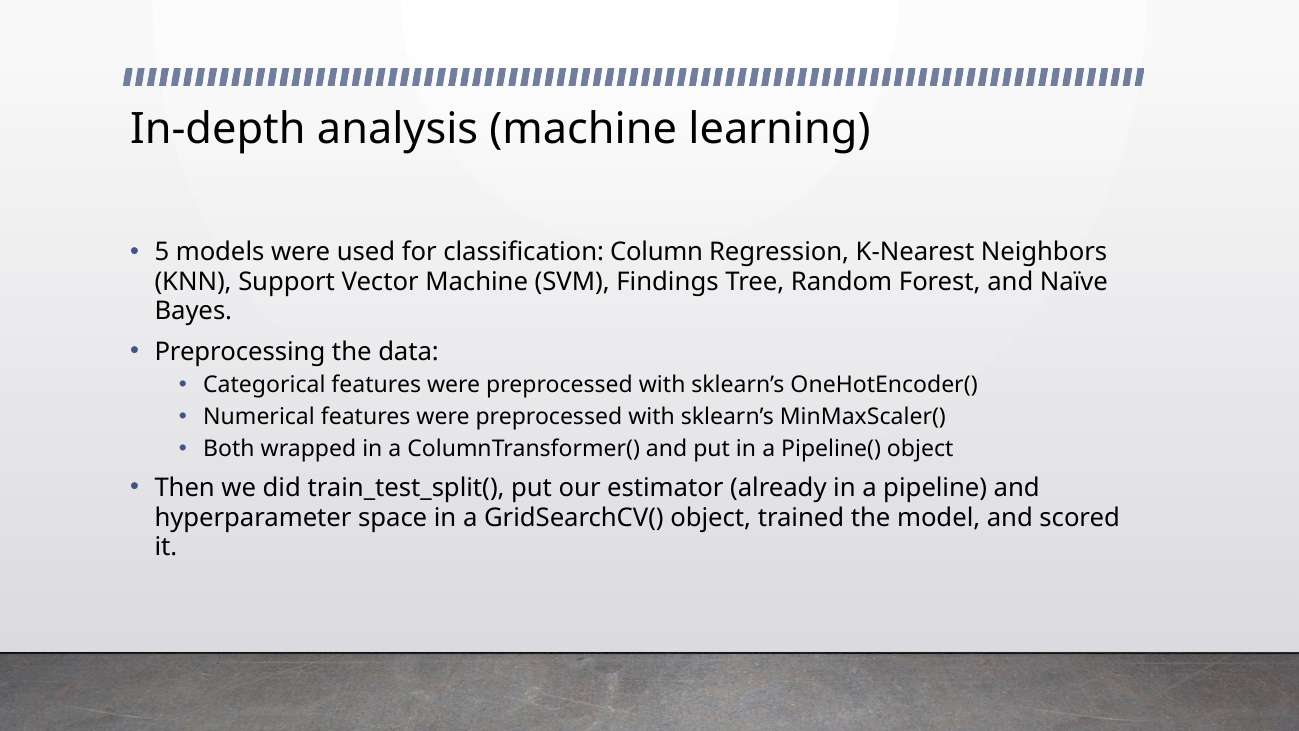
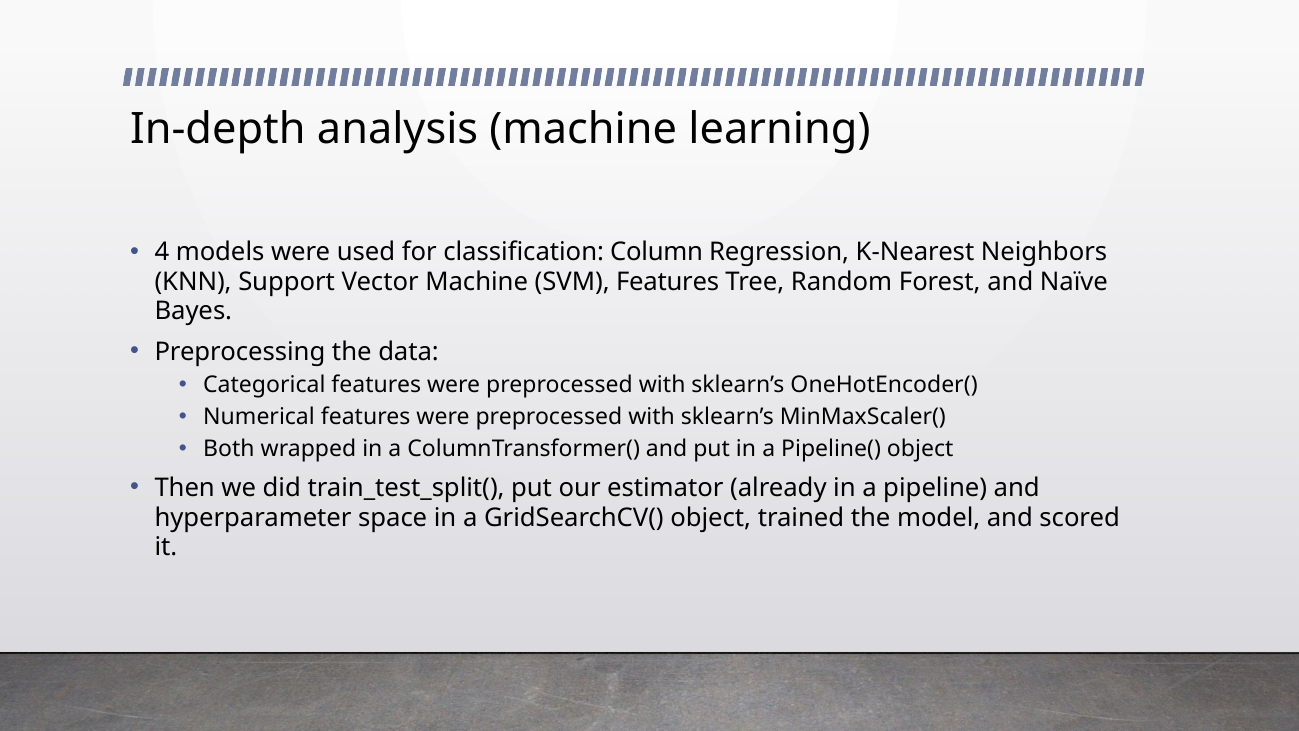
5: 5 -> 4
SVM Findings: Findings -> Features
